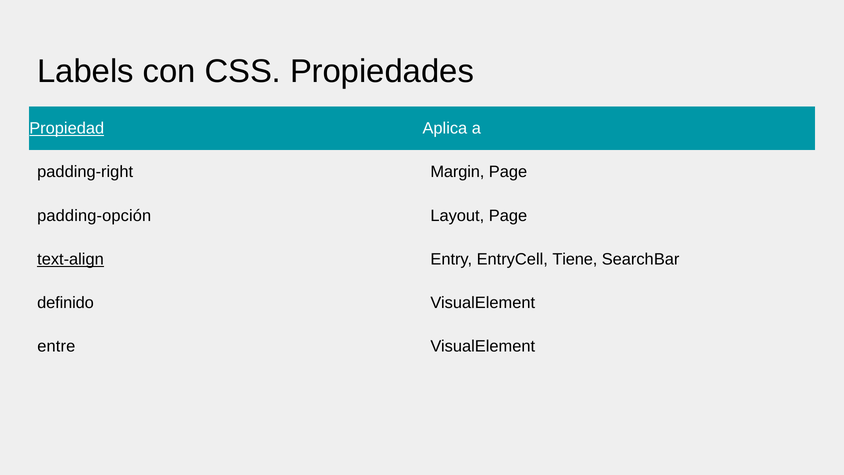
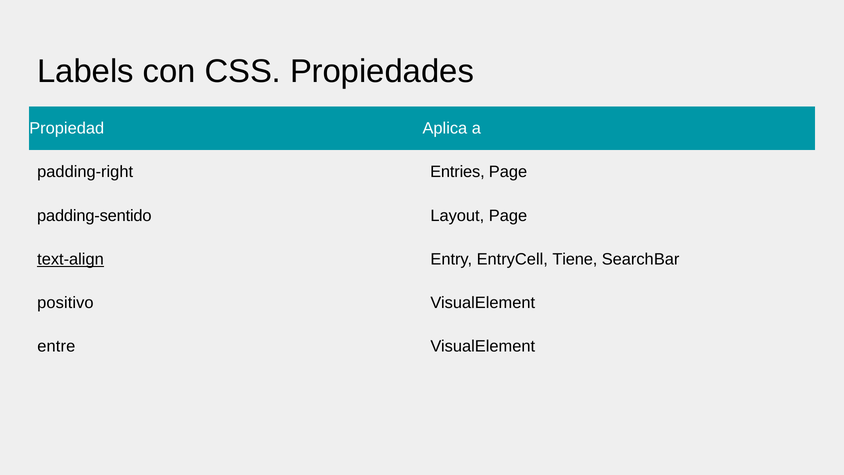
Propiedad underline: present -> none
Margin: Margin -> Entries
padding-opción: padding-opción -> padding-sentido
definido: definido -> positivo
